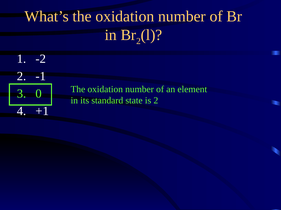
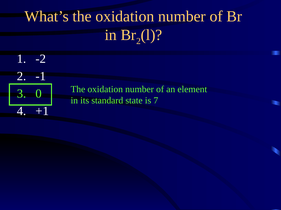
is 2: 2 -> 7
